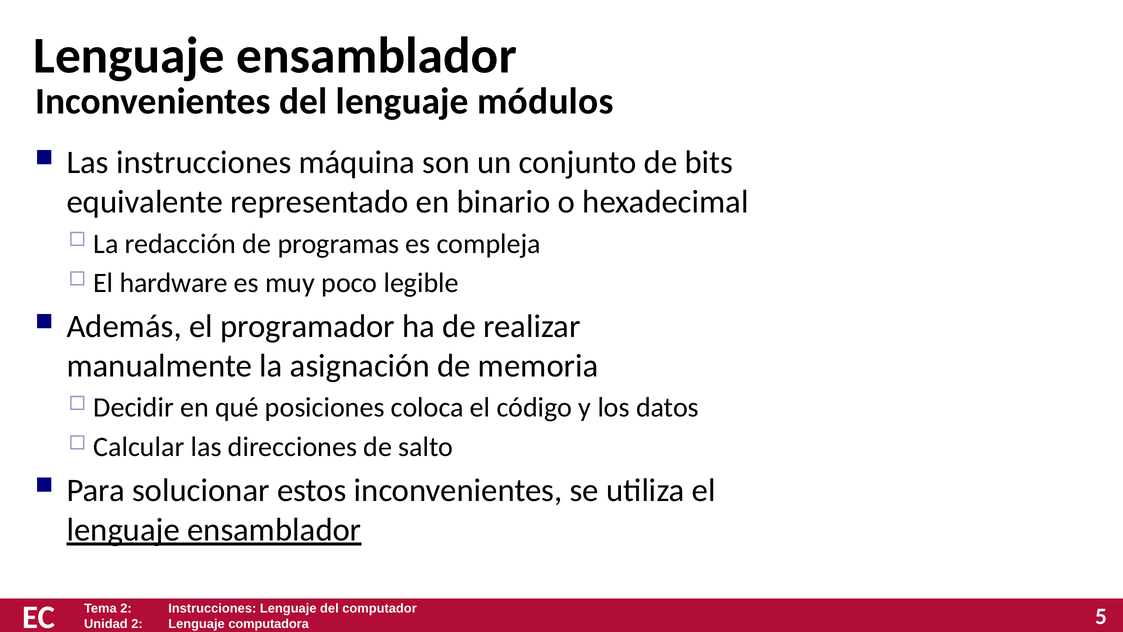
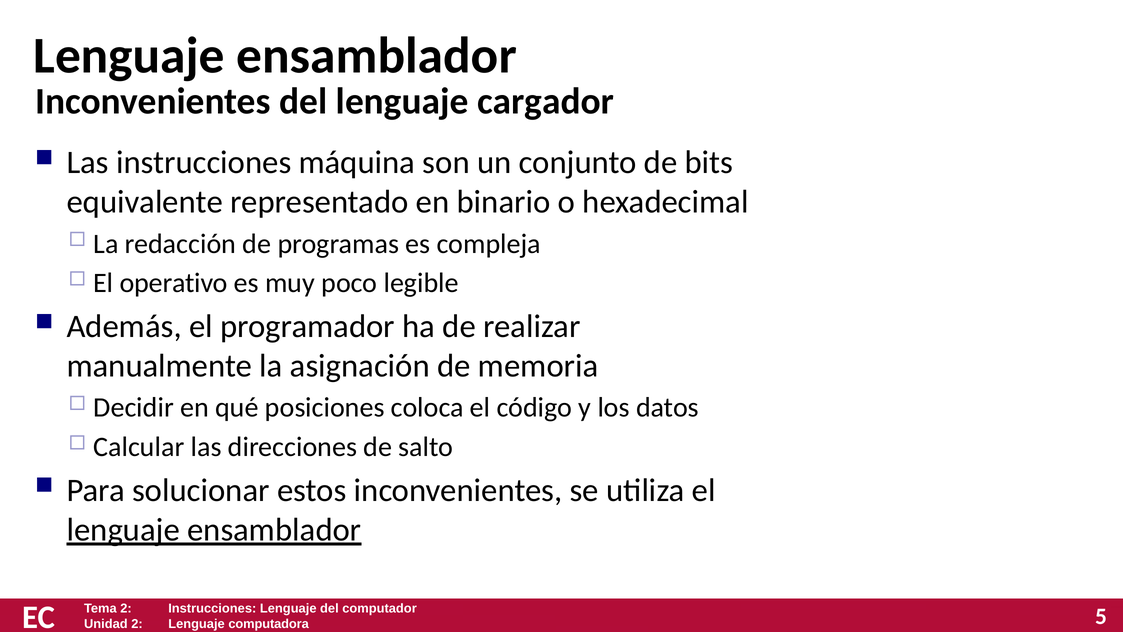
módulos: módulos -> cargador
hardware: hardware -> operativo
